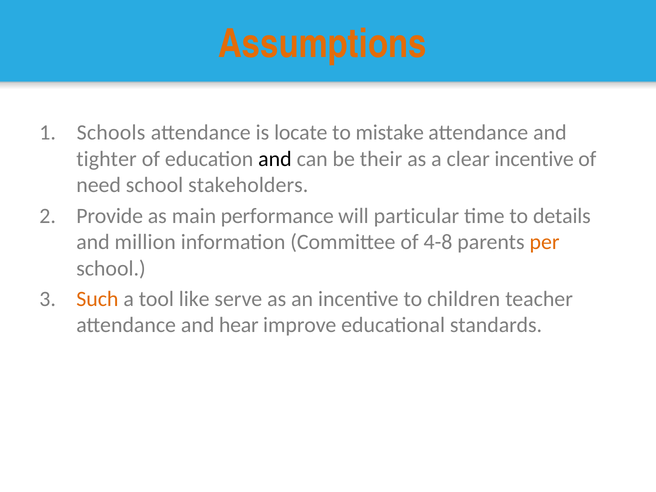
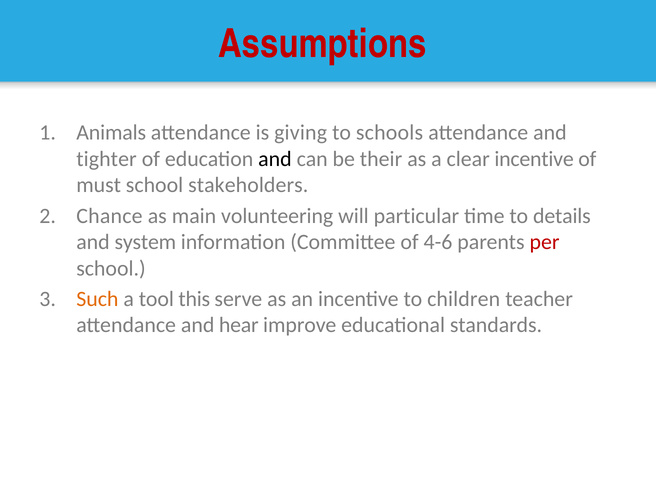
Assumptions colour: orange -> red
Schools: Schools -> Animals
locate: locate -> giving
mistake: mistake -> schools
need: need -> must
Provide: Provide -> Chance
performance: performance -> volunteering
million: million -> system
4-8: 4-8 -> 4-6
per colour: orange -> red
like: like -> this
